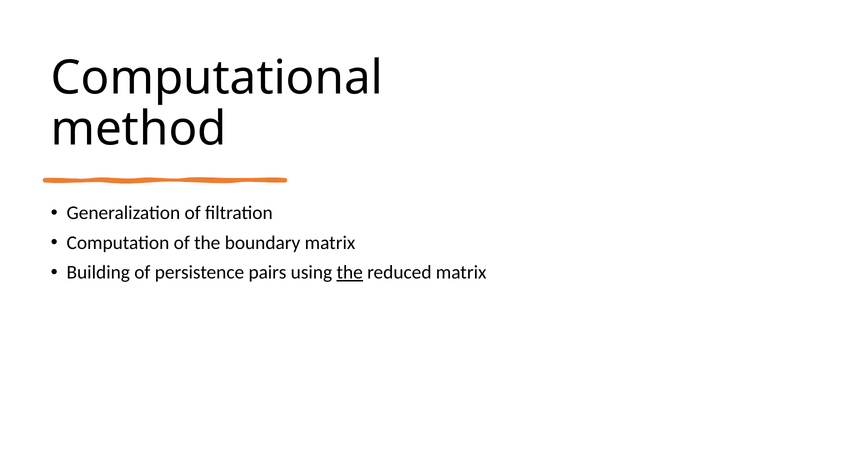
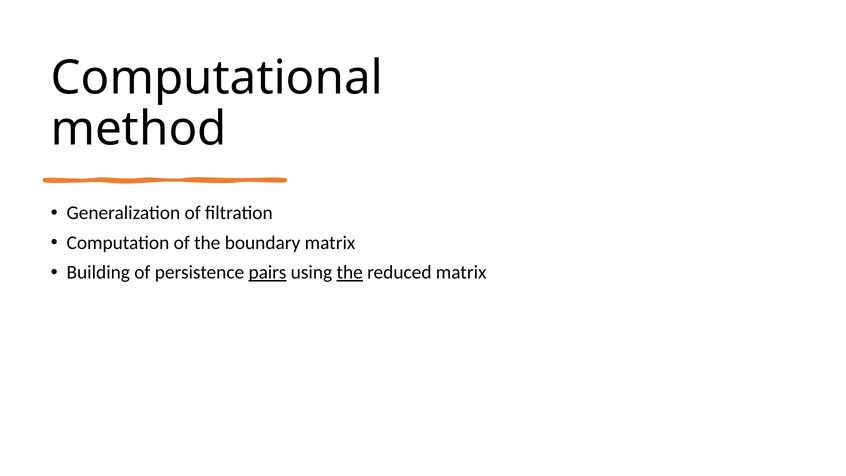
pairs underline: none -> present
